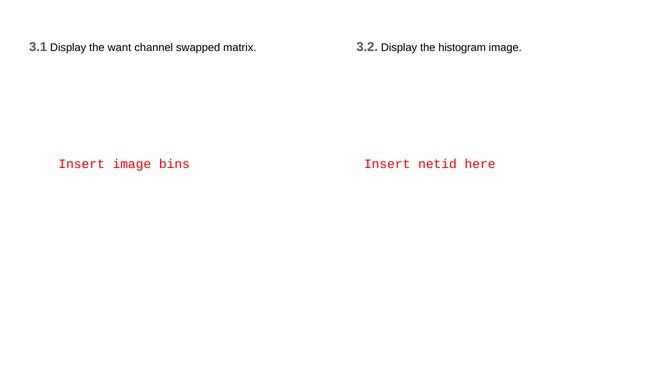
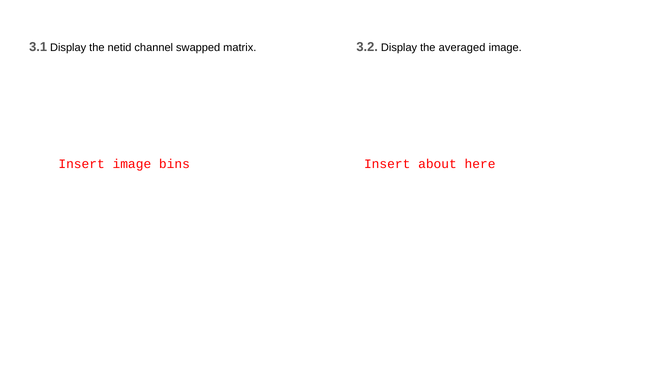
want: want -> netid
histogram: histogram -> averaged
netid: netid -> about
